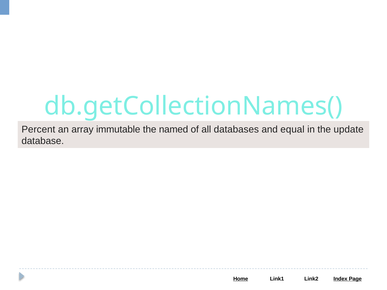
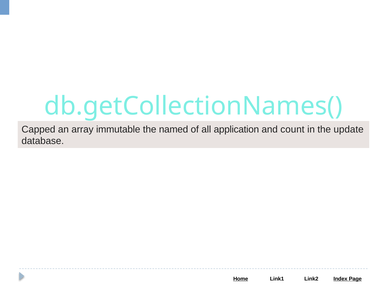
Percent: Percent -> Capped
databases: databases -> application
equal: equal -> count
